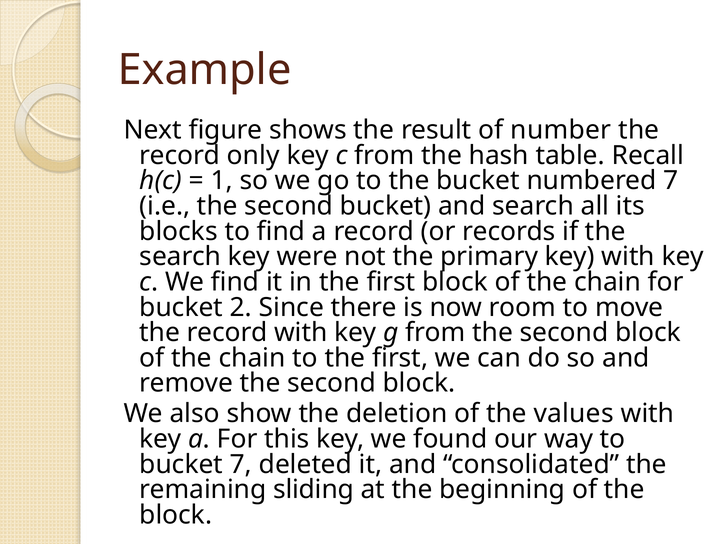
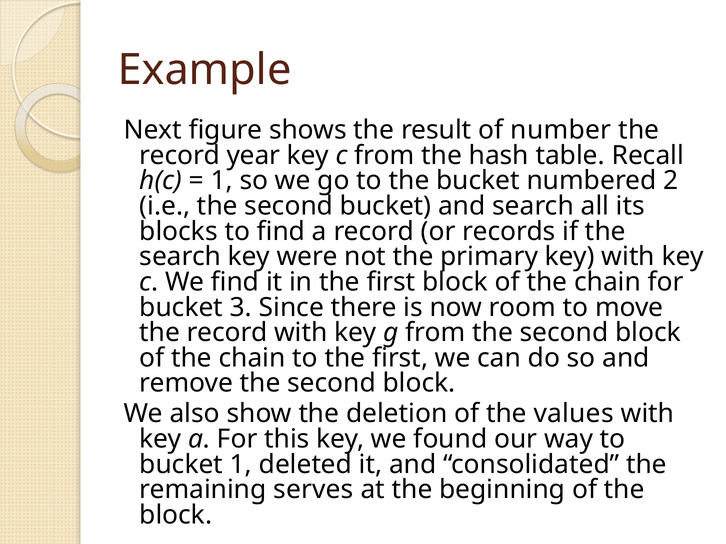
only: only -> year
numbered 7: 7 -> 2
2: 2 -> 3
bucket 7: 7 -> 1
sliding: sliding -> serves
